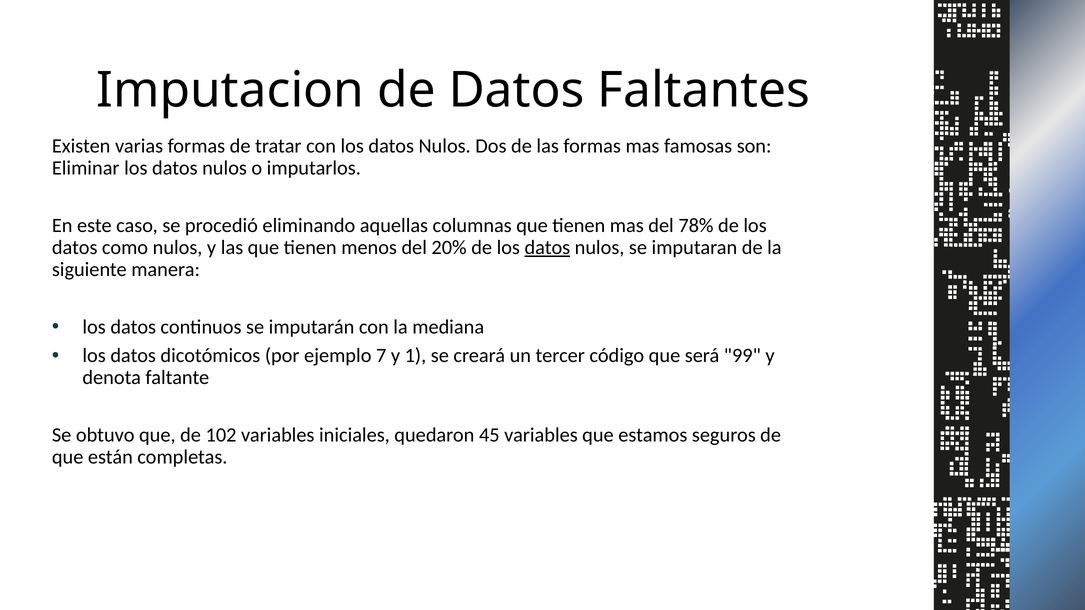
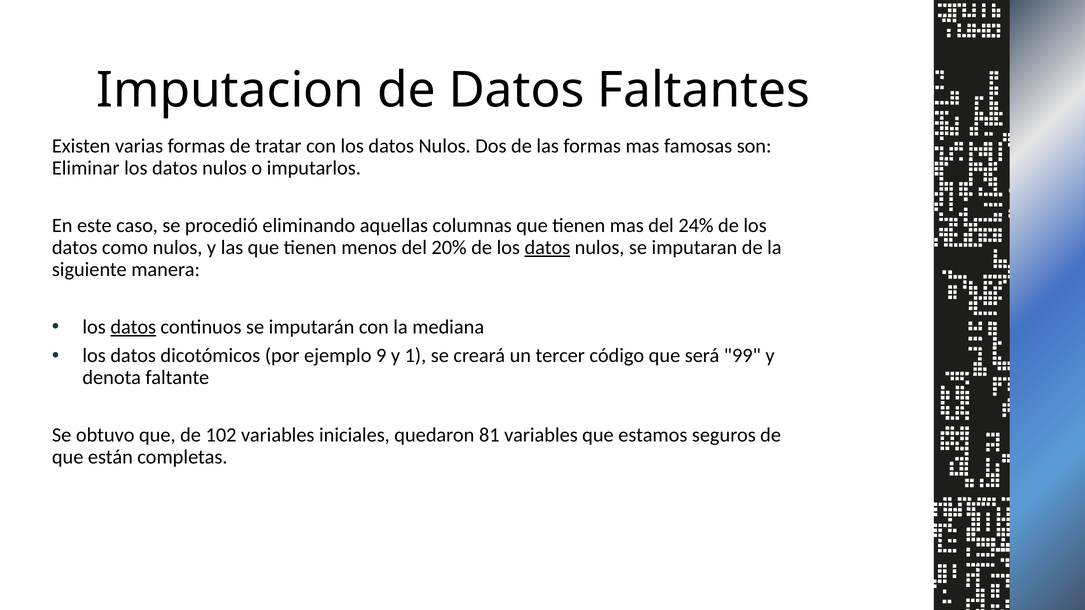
78%: 78% -> 24%
datos at (133, 327) underline: none -> present
7: 7 -> 9
45: 45 -> 81
